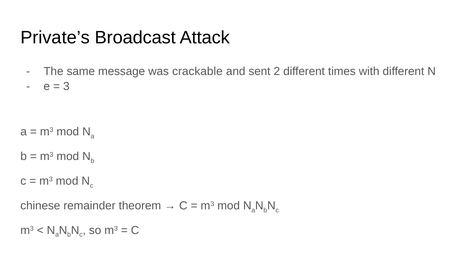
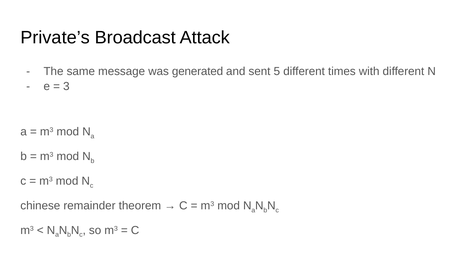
crackable: crackable -> generated
2: 2 -> 5
